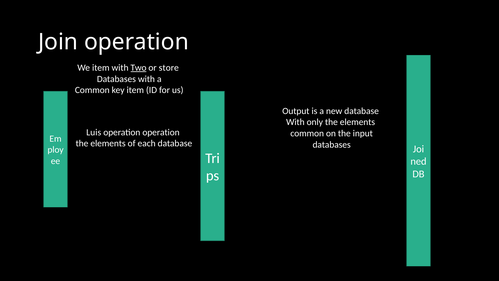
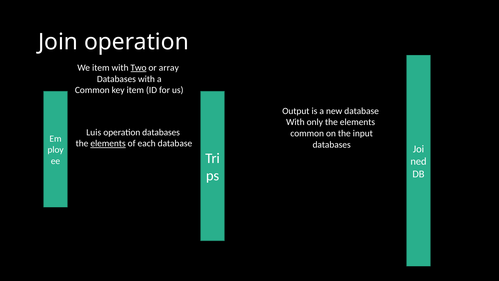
store: store -> array
operation operation: operation -> databases
elements at (108, 143) underline: none -> present
